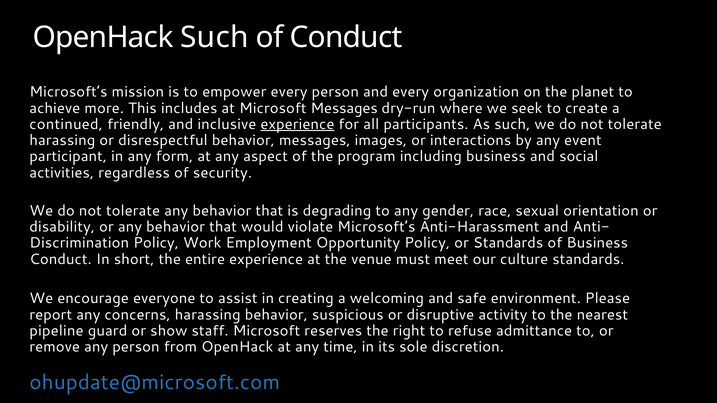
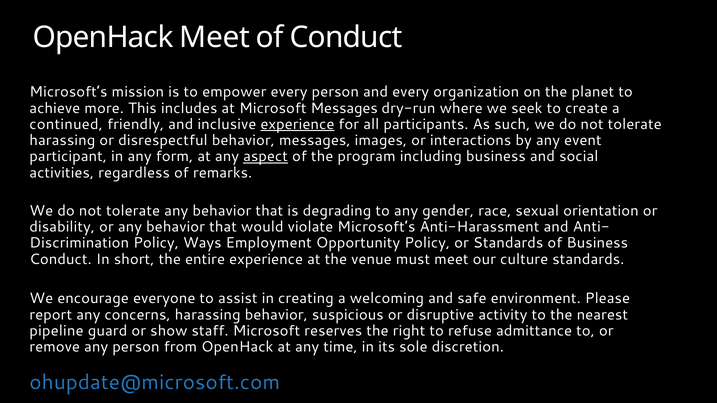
OpenHack Such: Such -> Meet
aspect underline: none -> present
security: security -> remarks
Work: Work -> Ways
